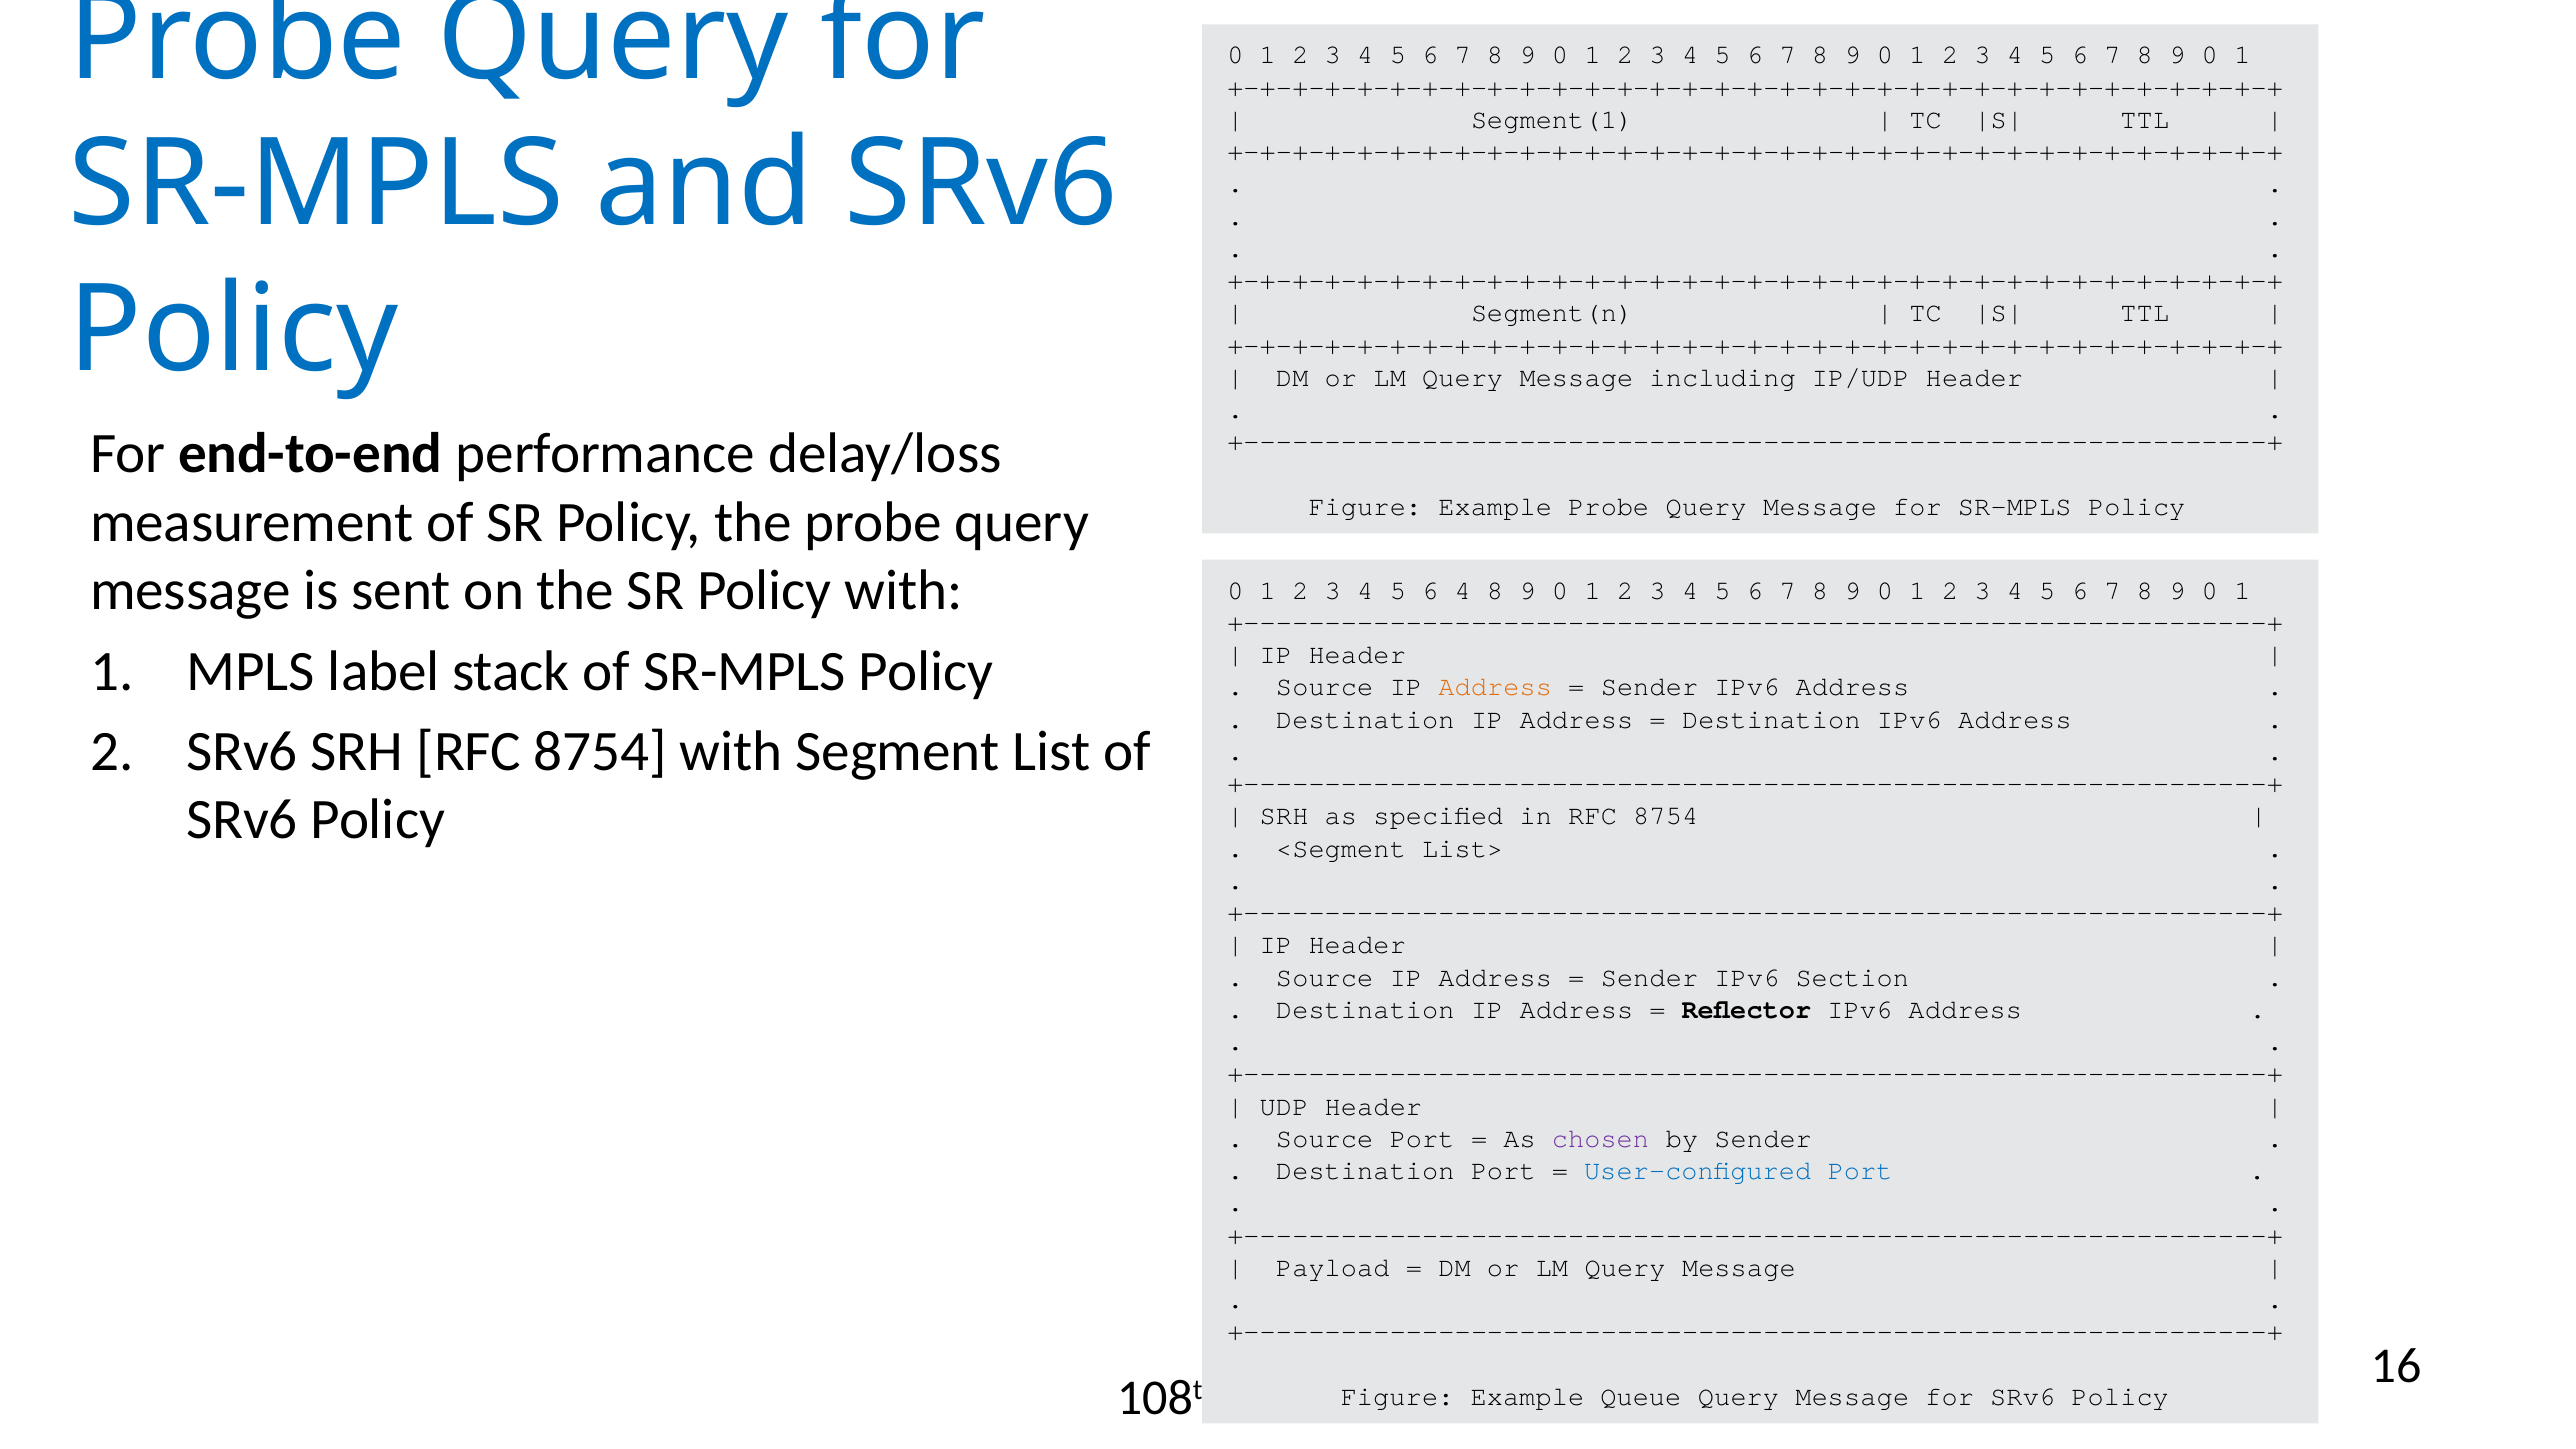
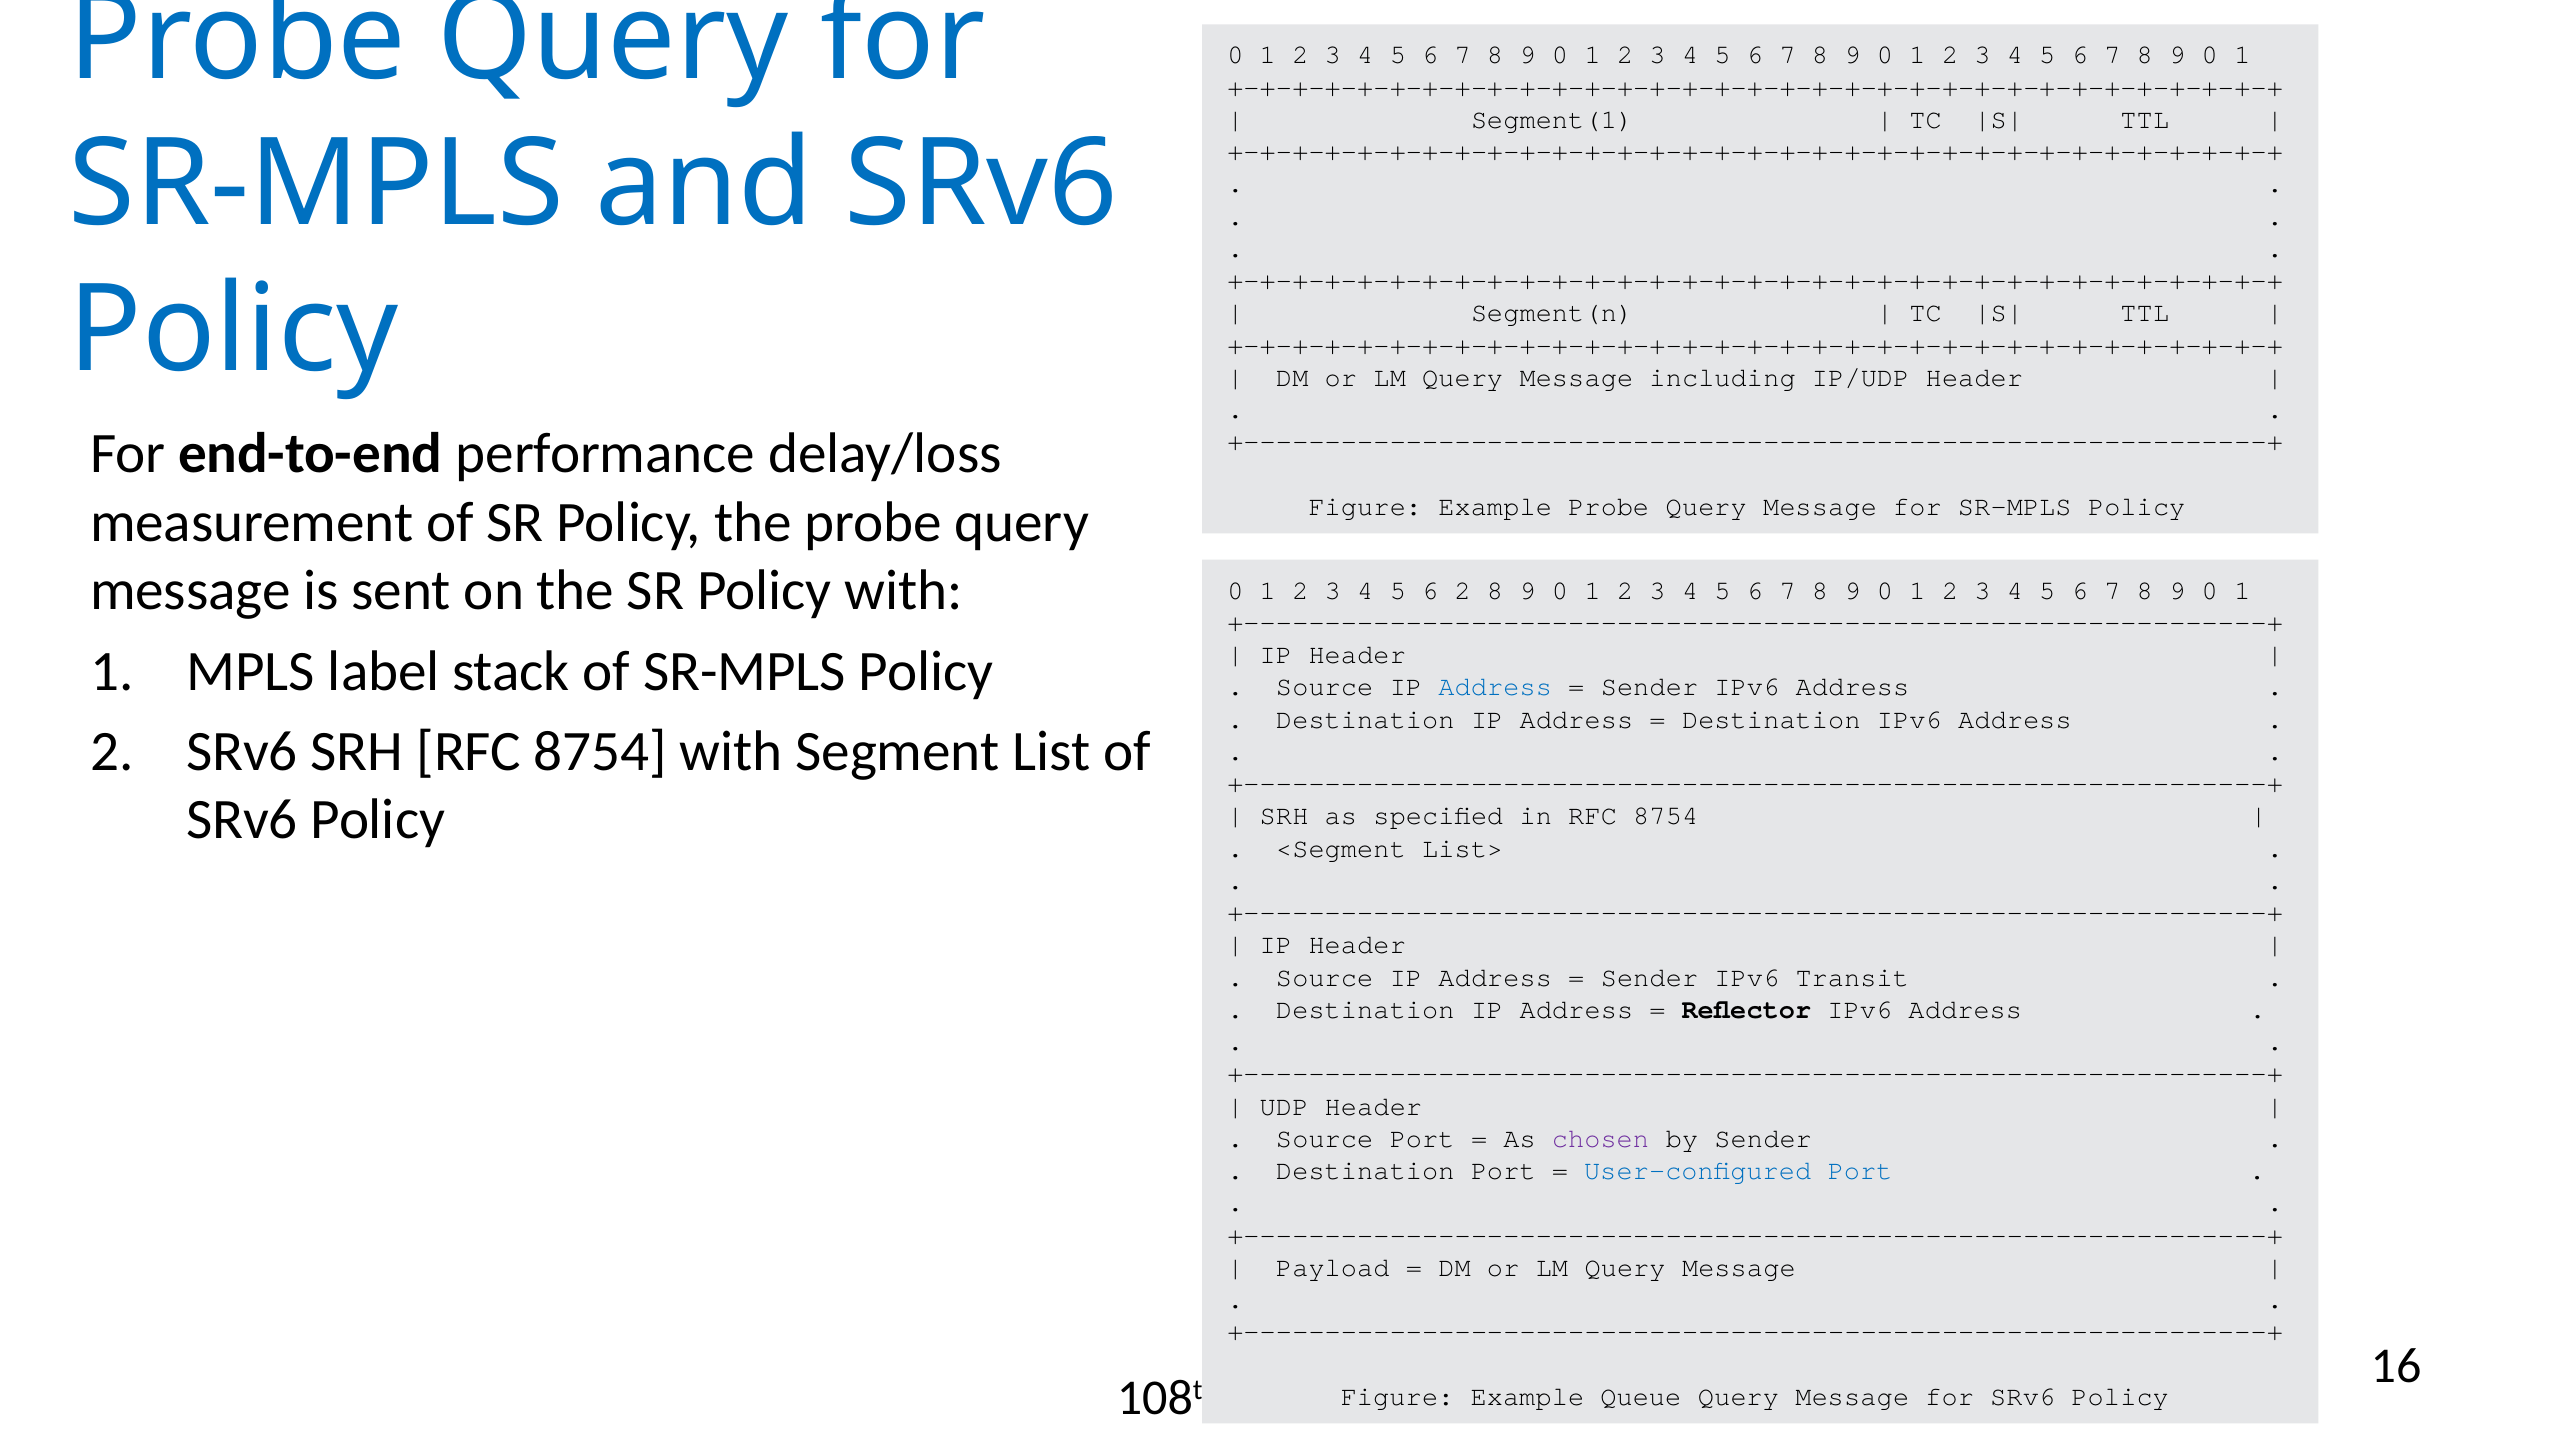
6 4: 4 -> 2
Address at (1495, 687) colour: orange -> blue
Section: Section -> Transit
